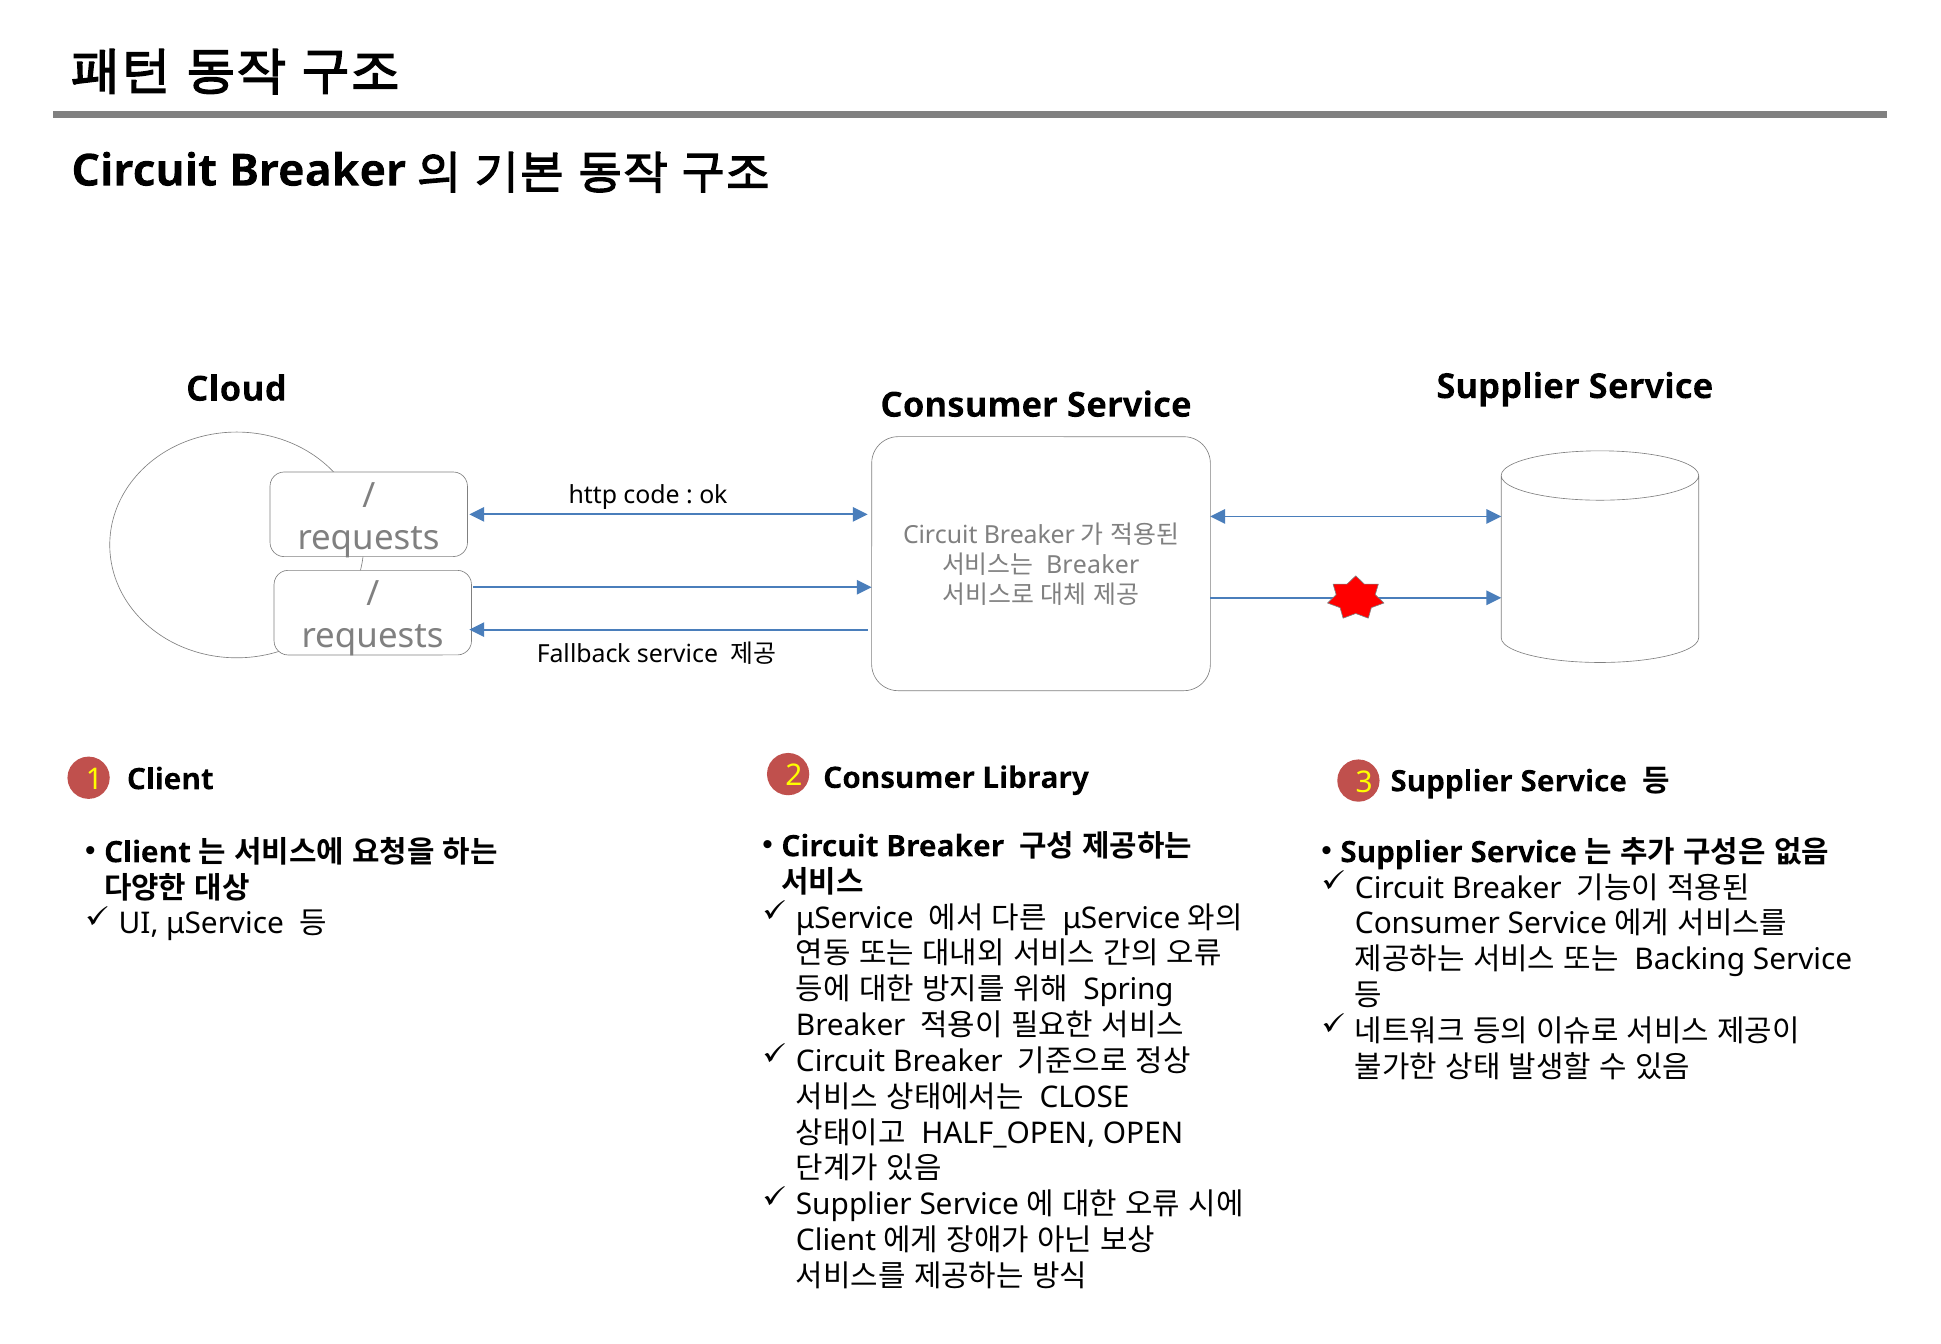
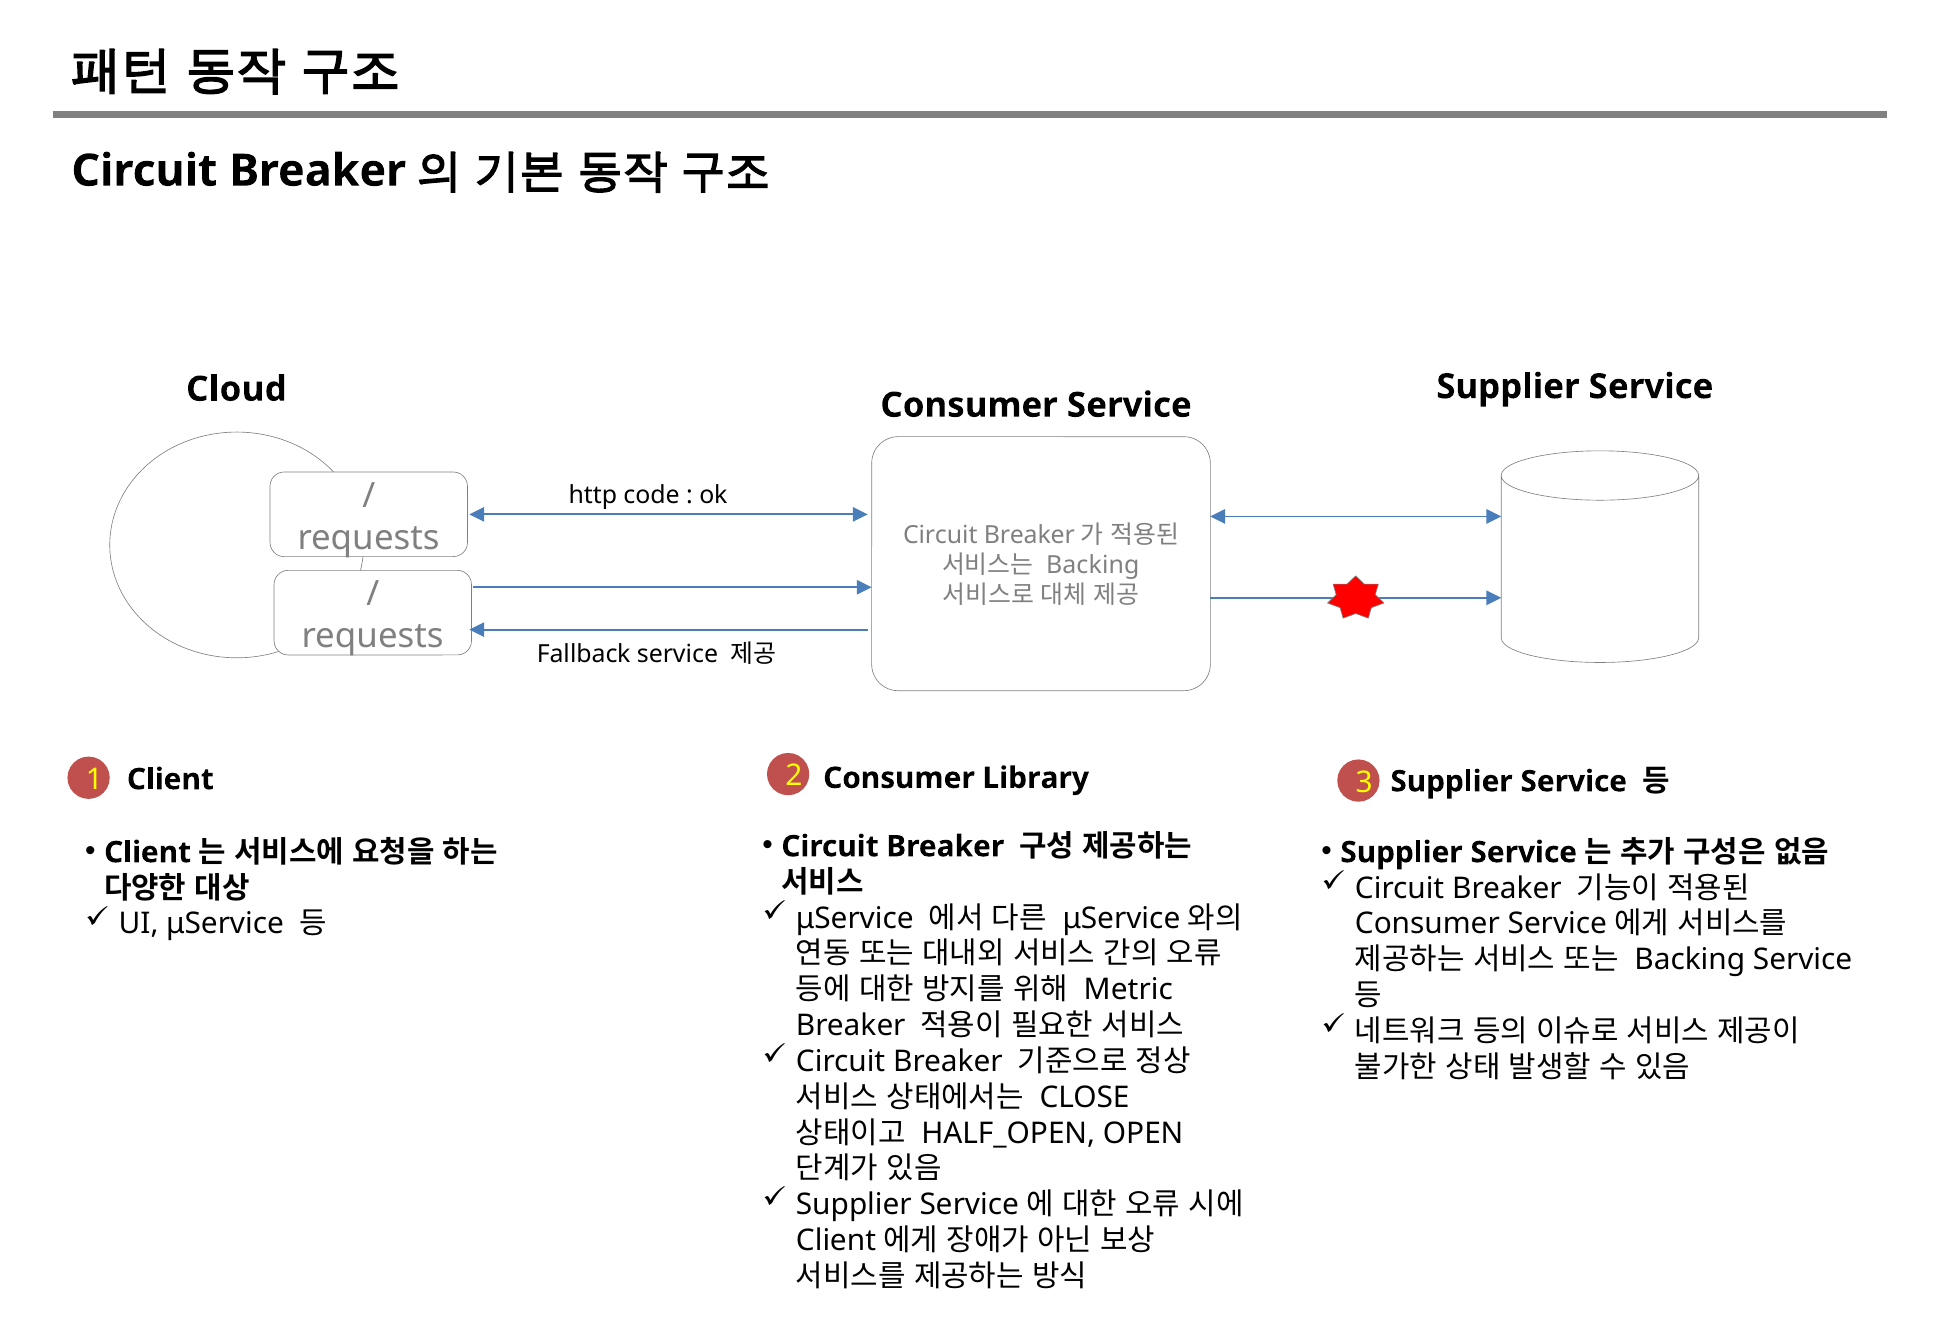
Breaker at (1093, 565): Breaker -> Backing
Spring: Spring -> Metric
